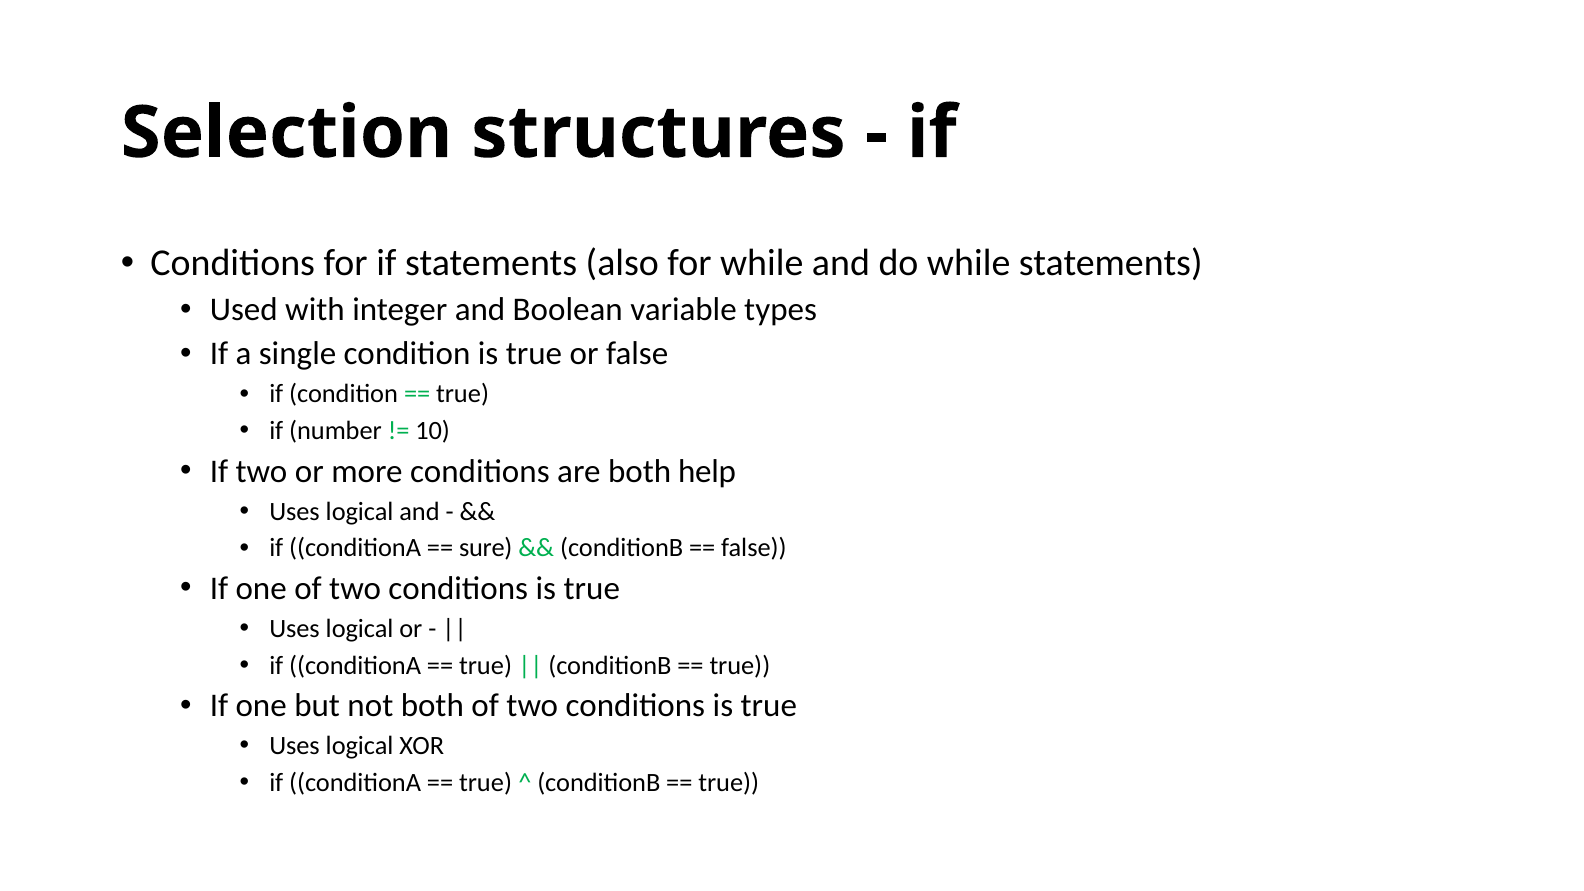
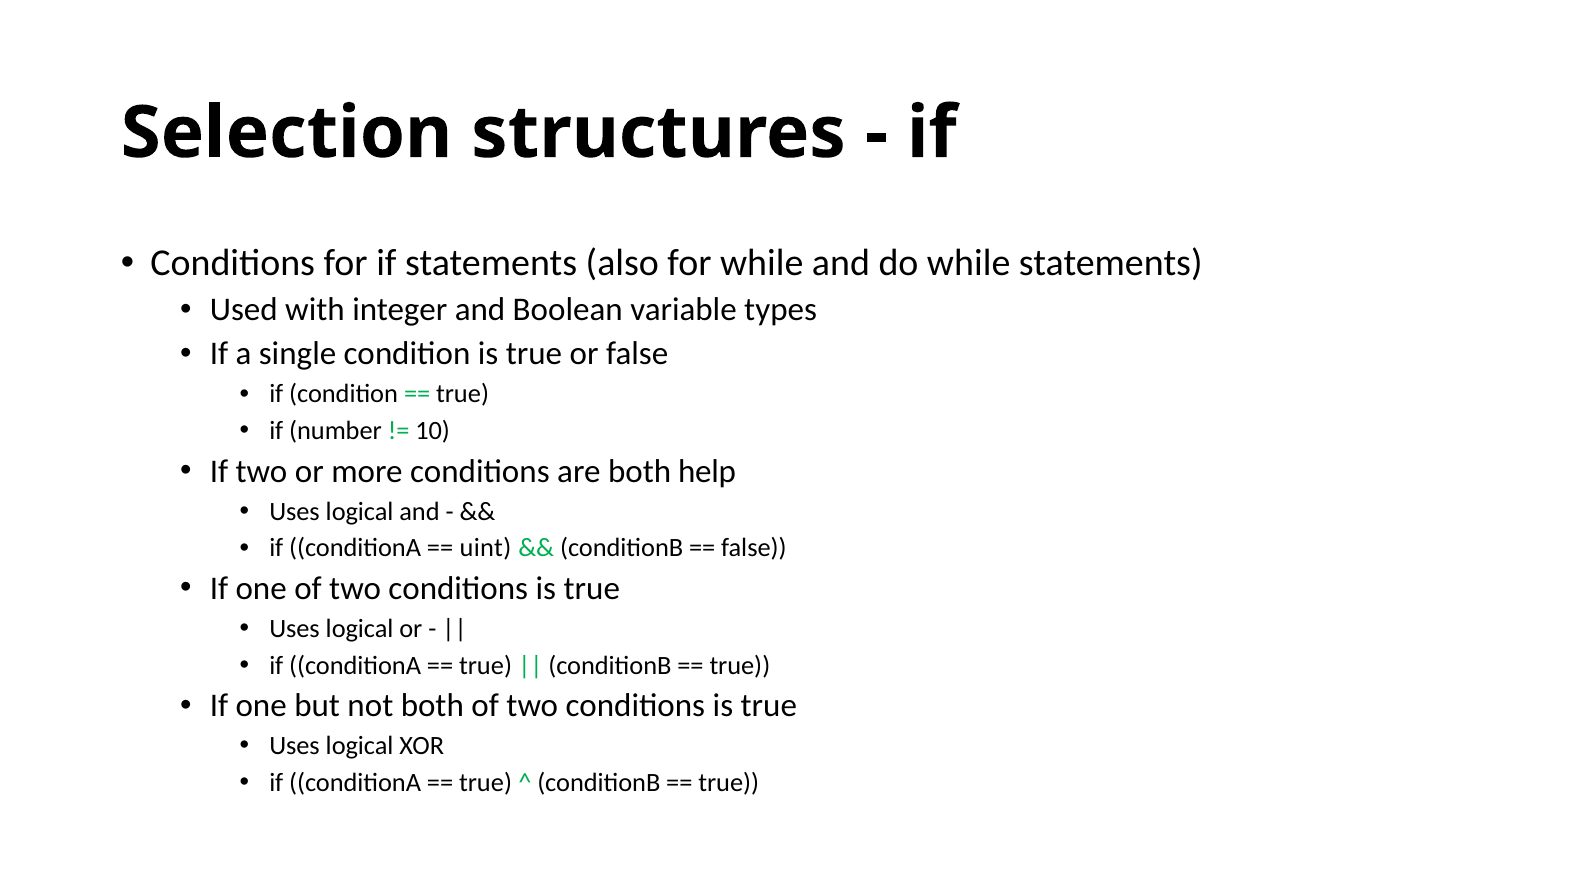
sure: sure -> uint
